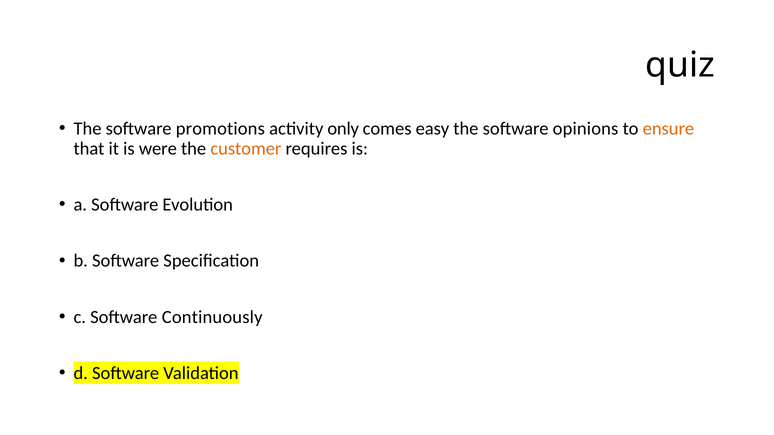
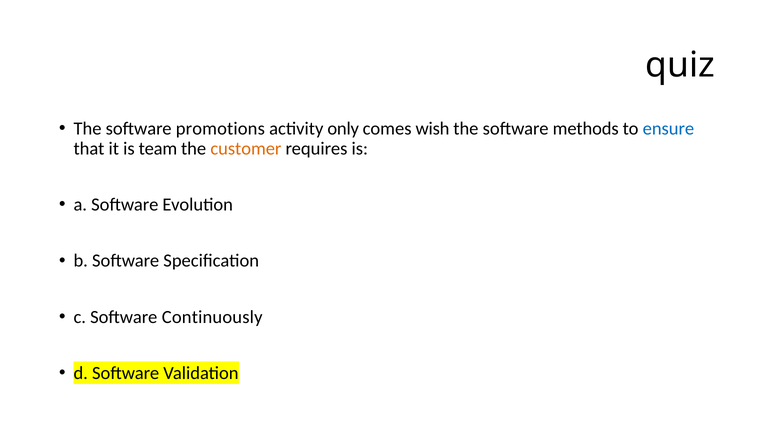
easy: easy -> wish
opinions: opinions -> methods
ensure colour: orange -> blue
were: were -> team
